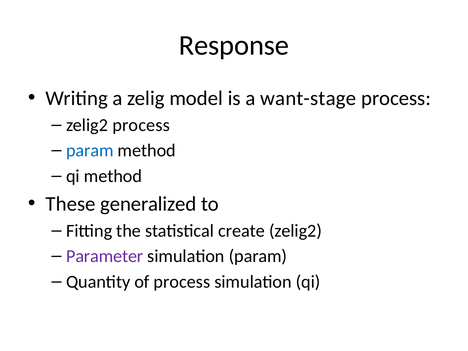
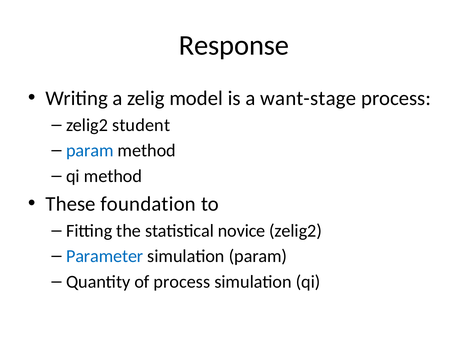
zelig2 process: process -> student
generalized: generalized -> foundation
create: create -> novice
Parameter colour: purple -> blue
